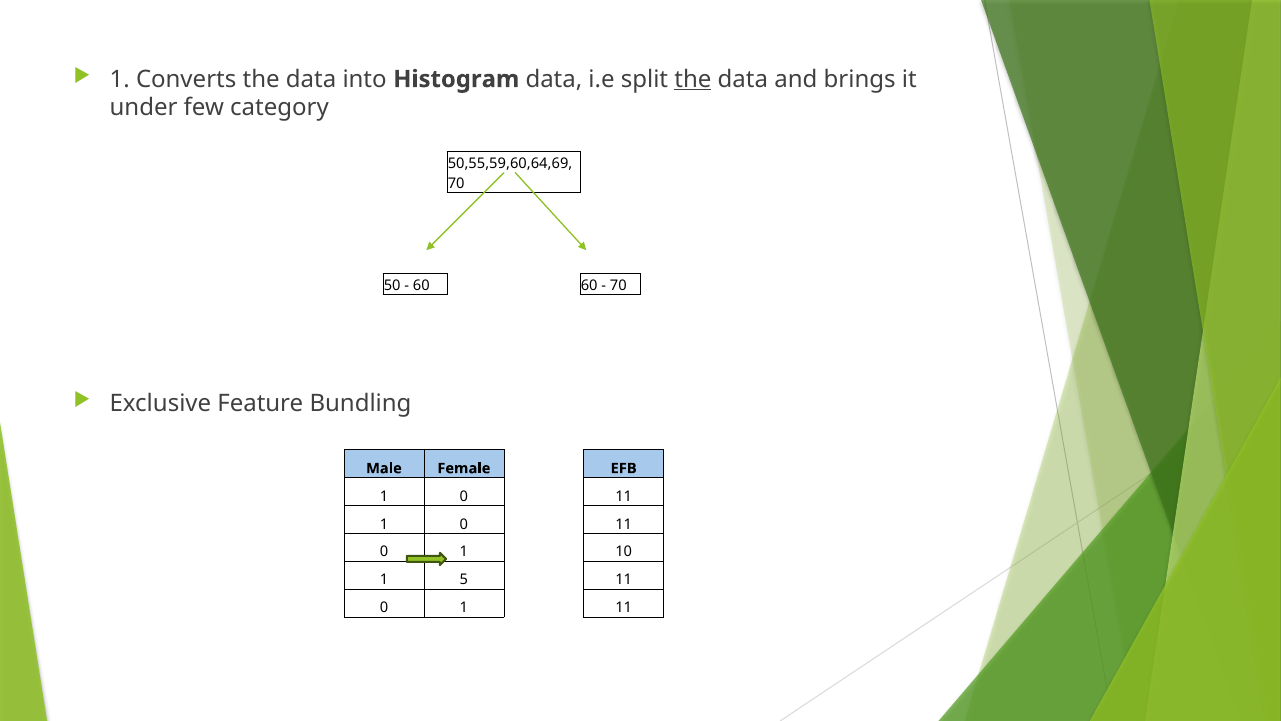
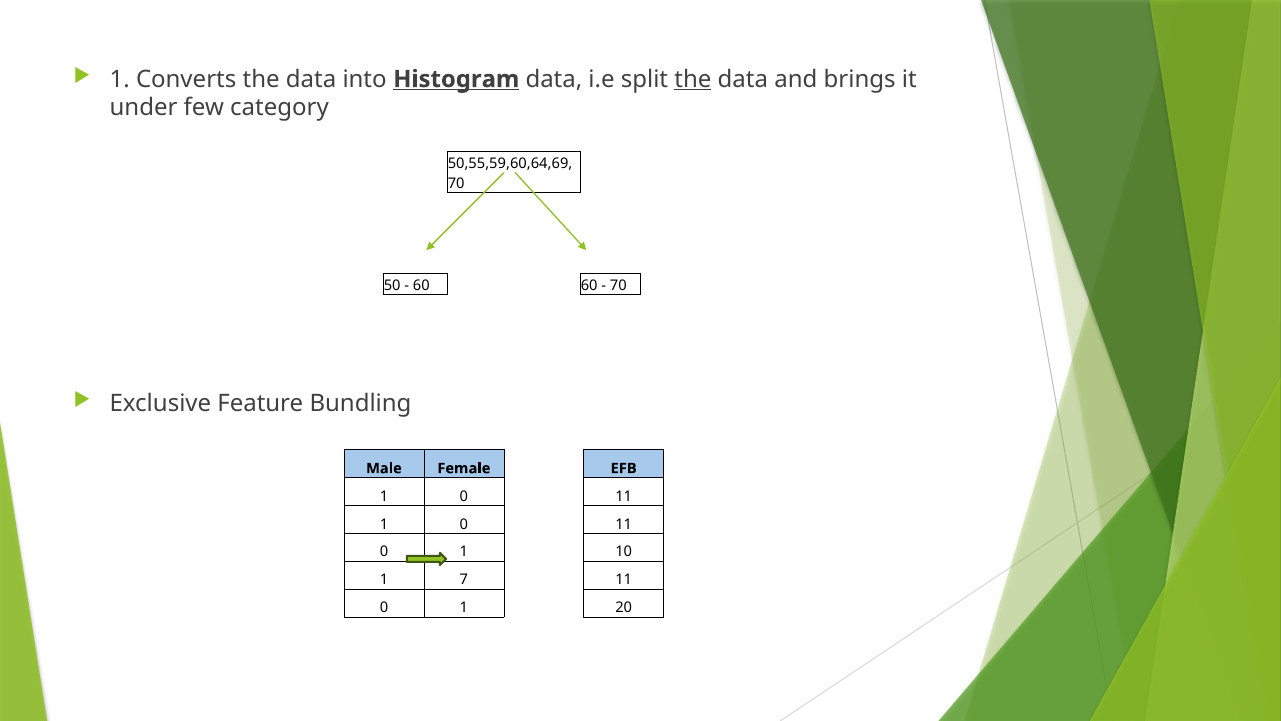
Histogram underline: none -> present
5: 5 -> 7
1 11: 11 -> 20
